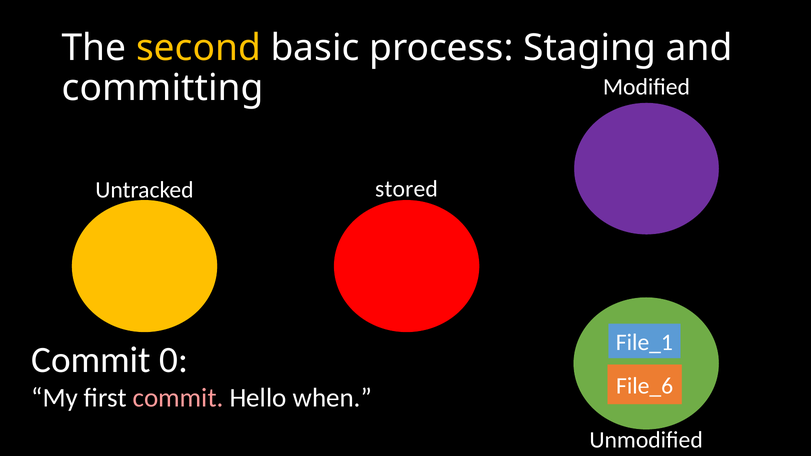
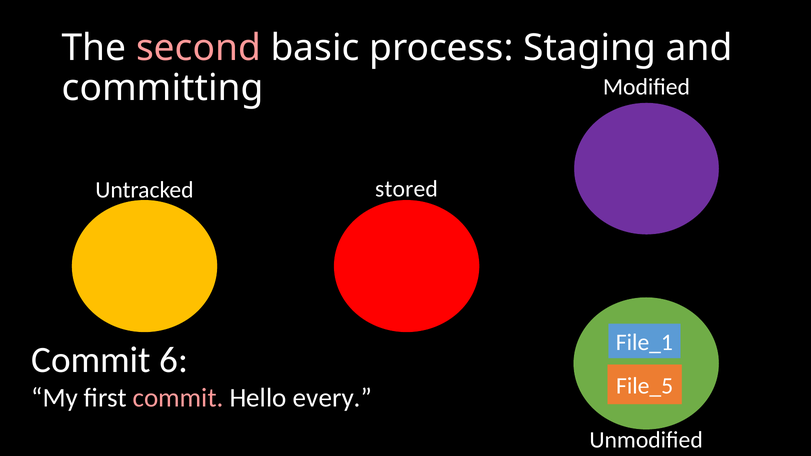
second colour: yellow -> pink
0: 0 -> 6
File_6: File_6 -> File_5
when: when -> every
